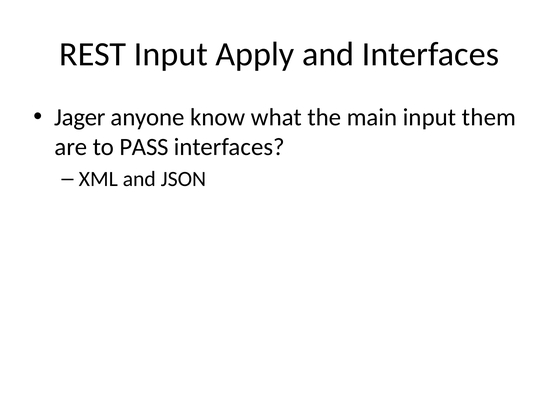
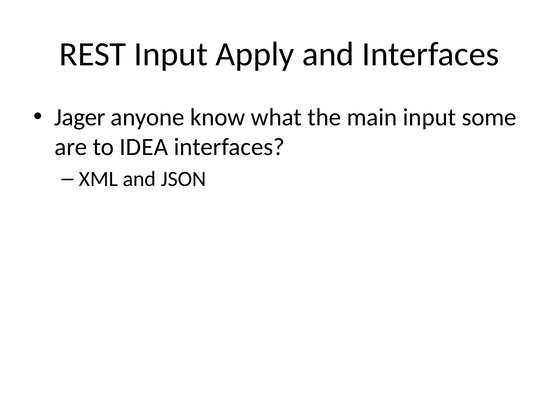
them: them -> some
PASS: PASS -> IDEA
